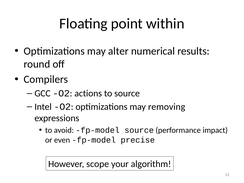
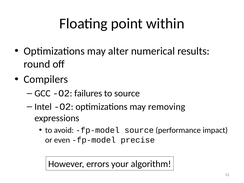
actions: actions -> failures
scope: scope -> errors
